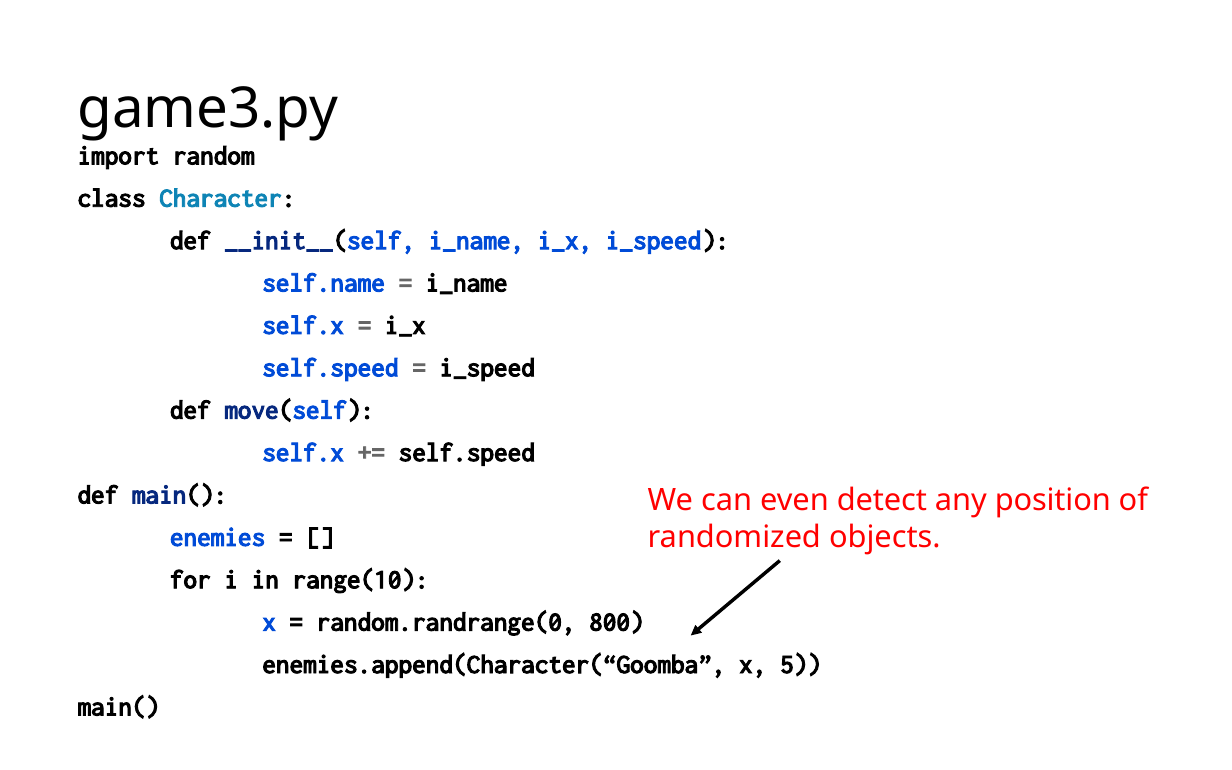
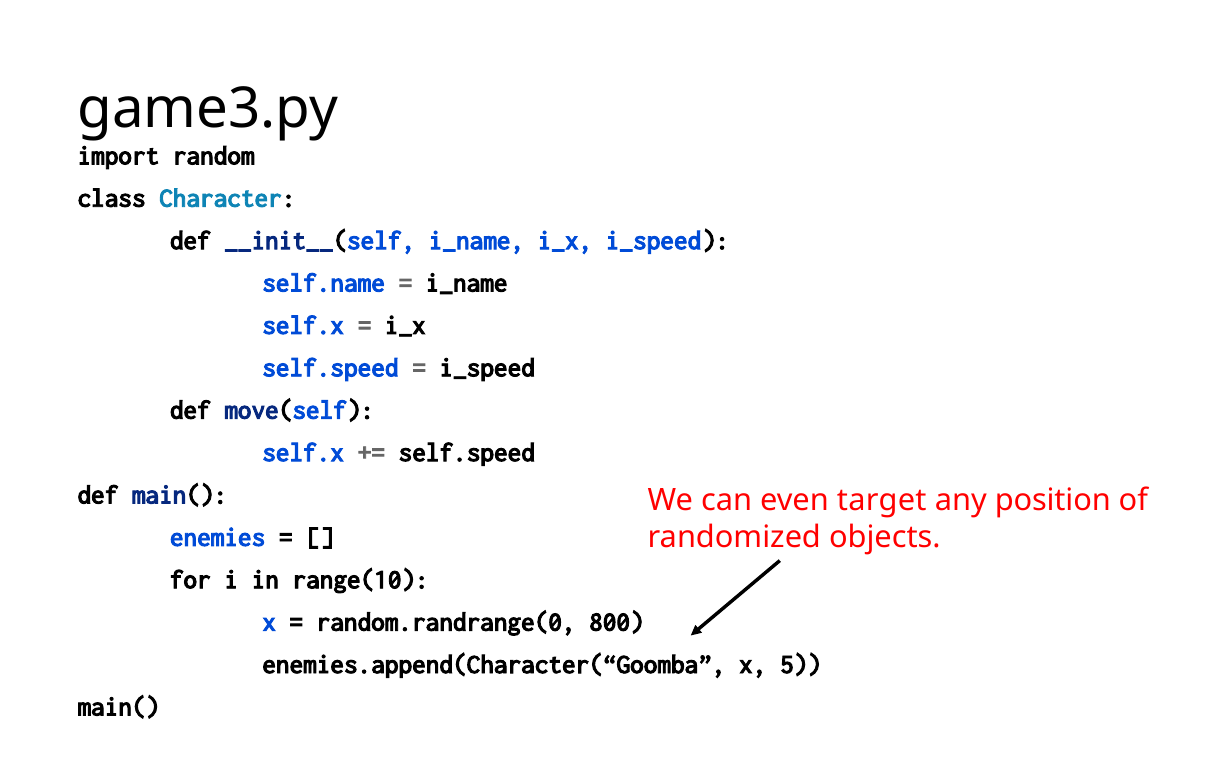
detect: detect -> target
